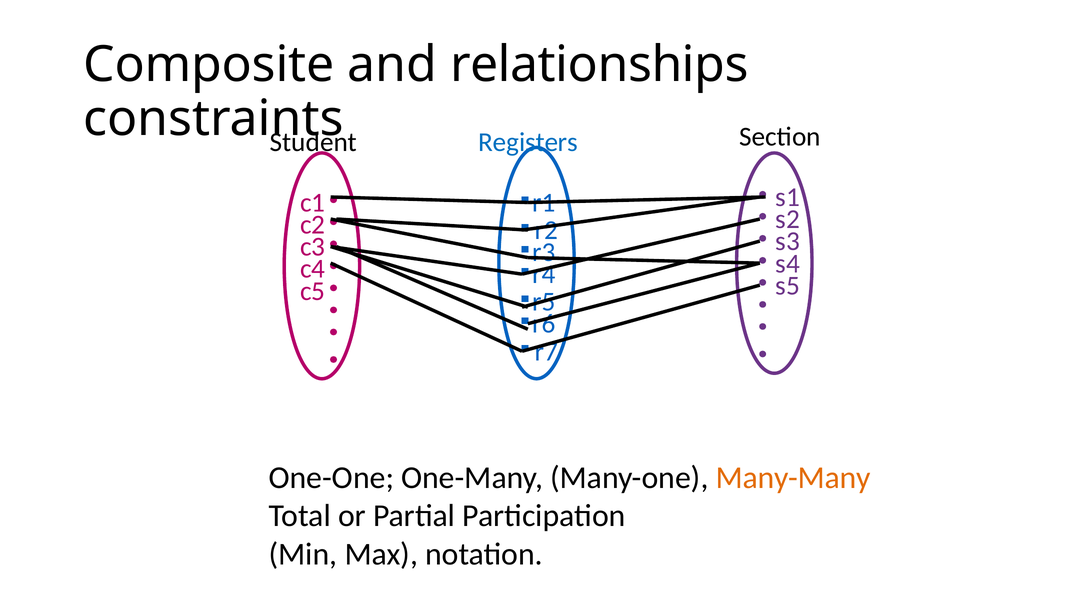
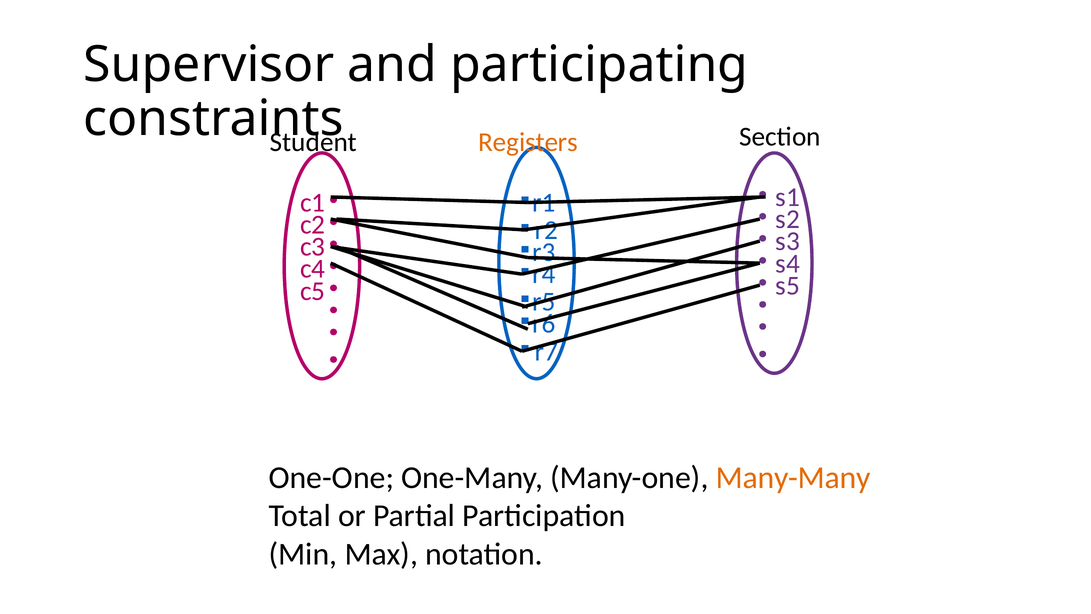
Composite: Composite -> Supervisor
relationships: relationships -> participating
Registers colour: blue -> orange
